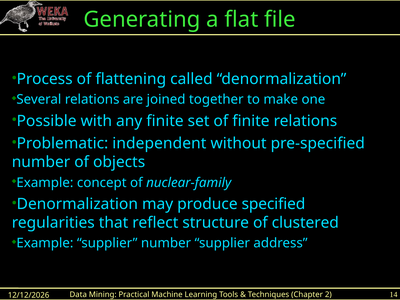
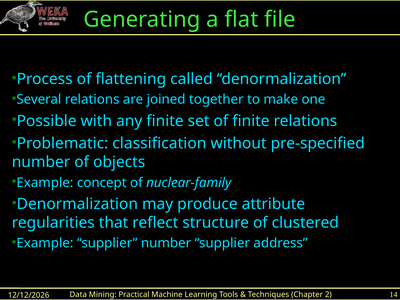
independent: independent -> classification
specified: specified -> attribute
